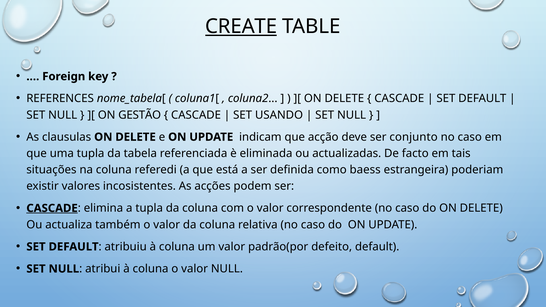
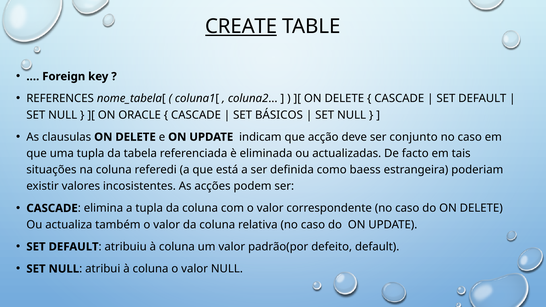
GESTÃO: GESTÃO -> ORACLE
USANDO: USANDO -> BÁSICOS
CASCADE at (52, 208) underline: present -> none
